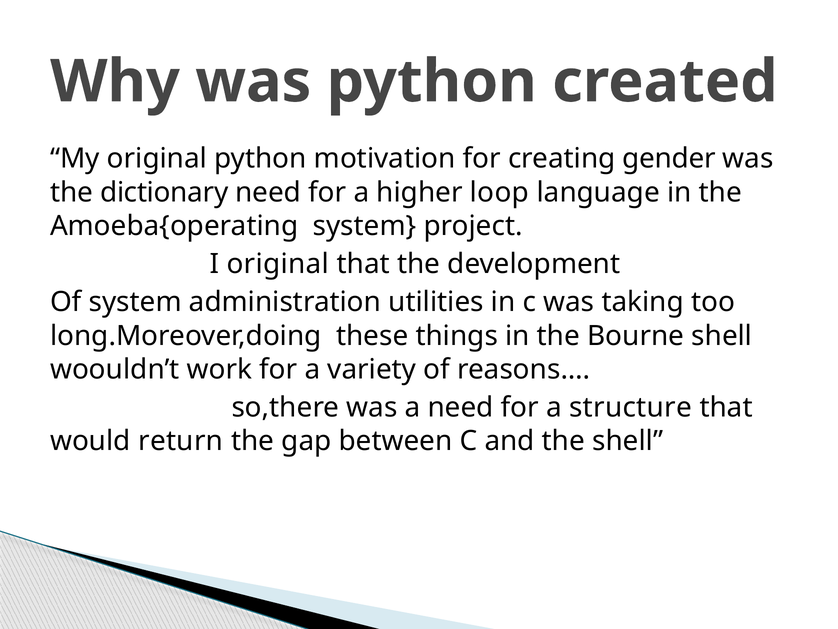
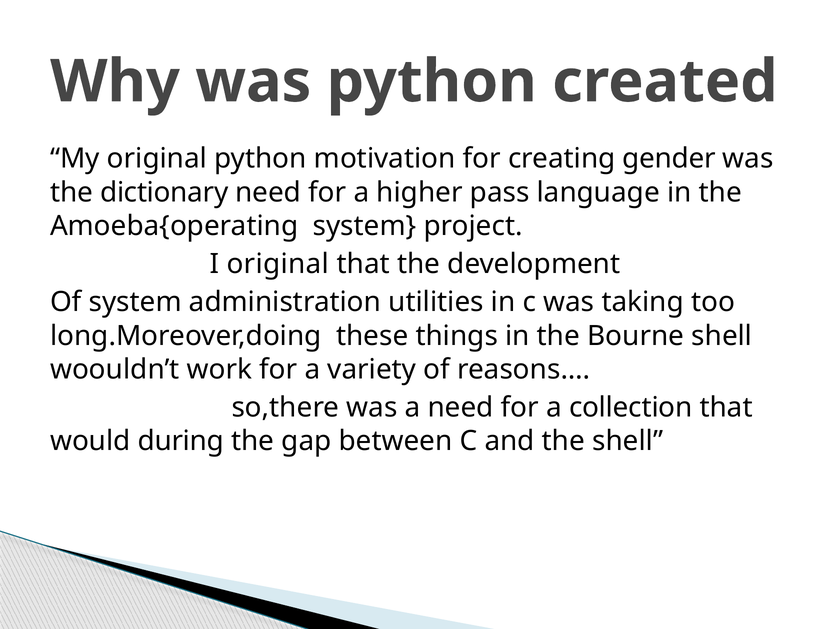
loop: loop -> pass
structure: structure -> collection
return: return -> during
